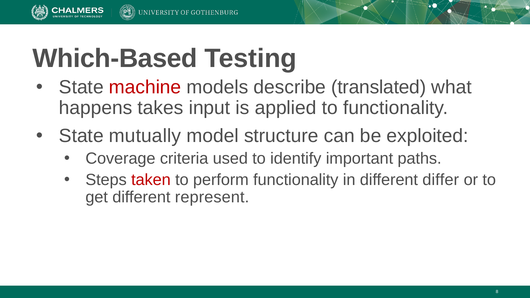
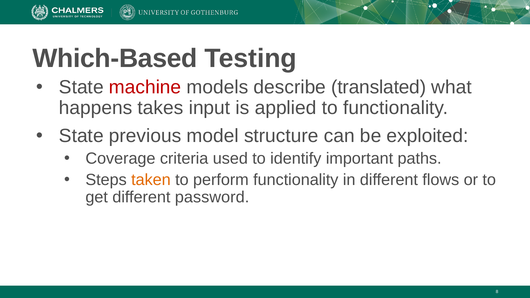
mutually: mutually -> previous
taken colour: red -> orange
differ: differ -> flows
represent: represent -> password
